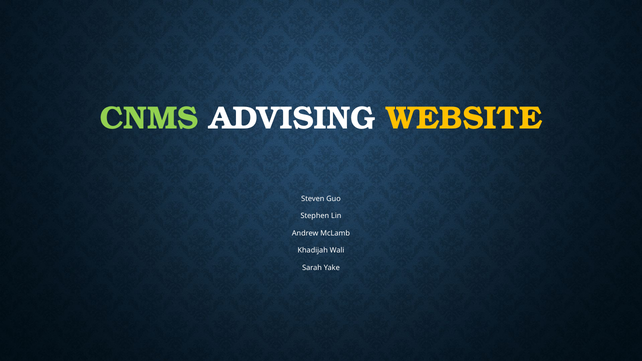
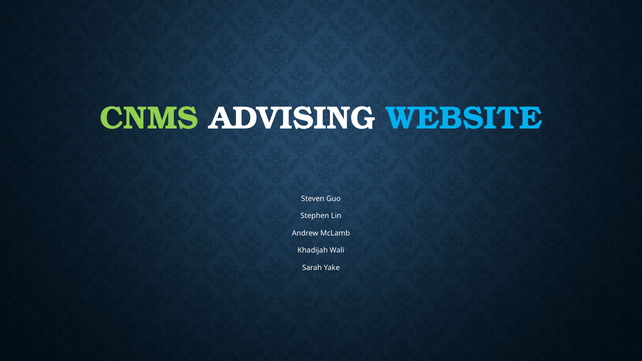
WEBSITE colour: yellow -> light blue
